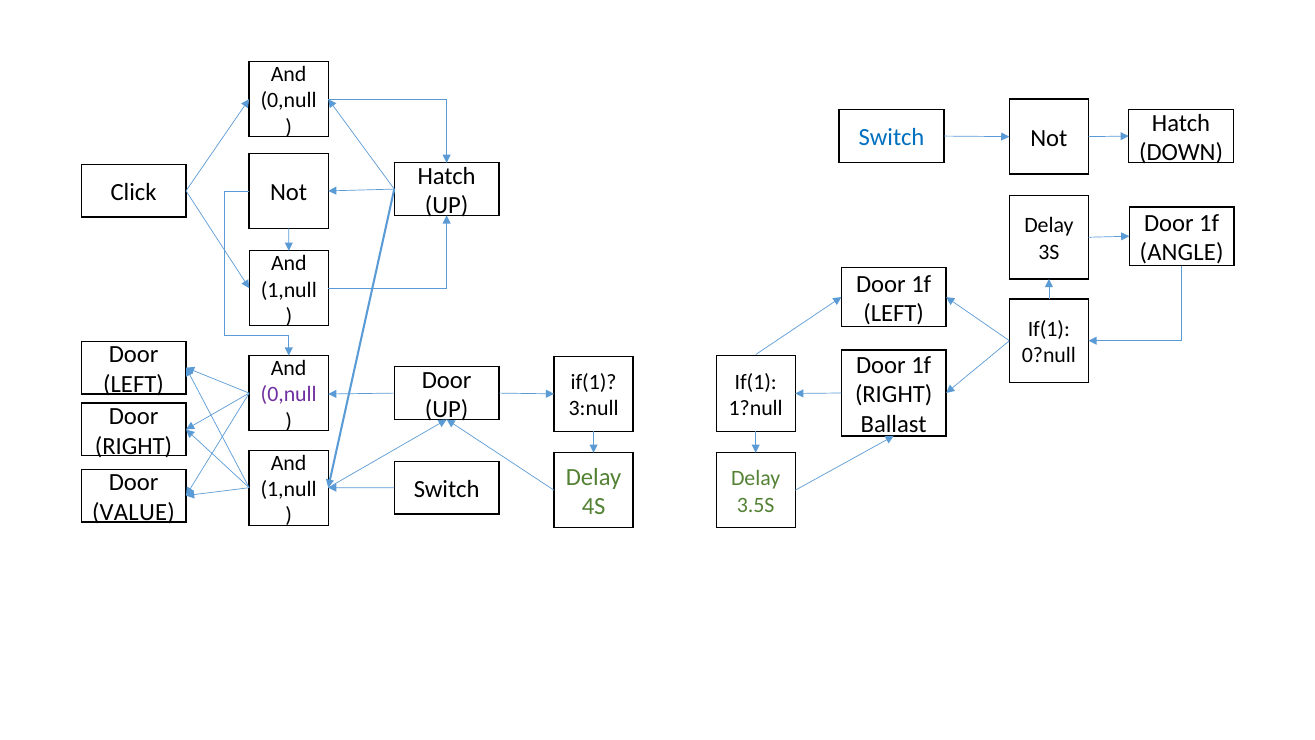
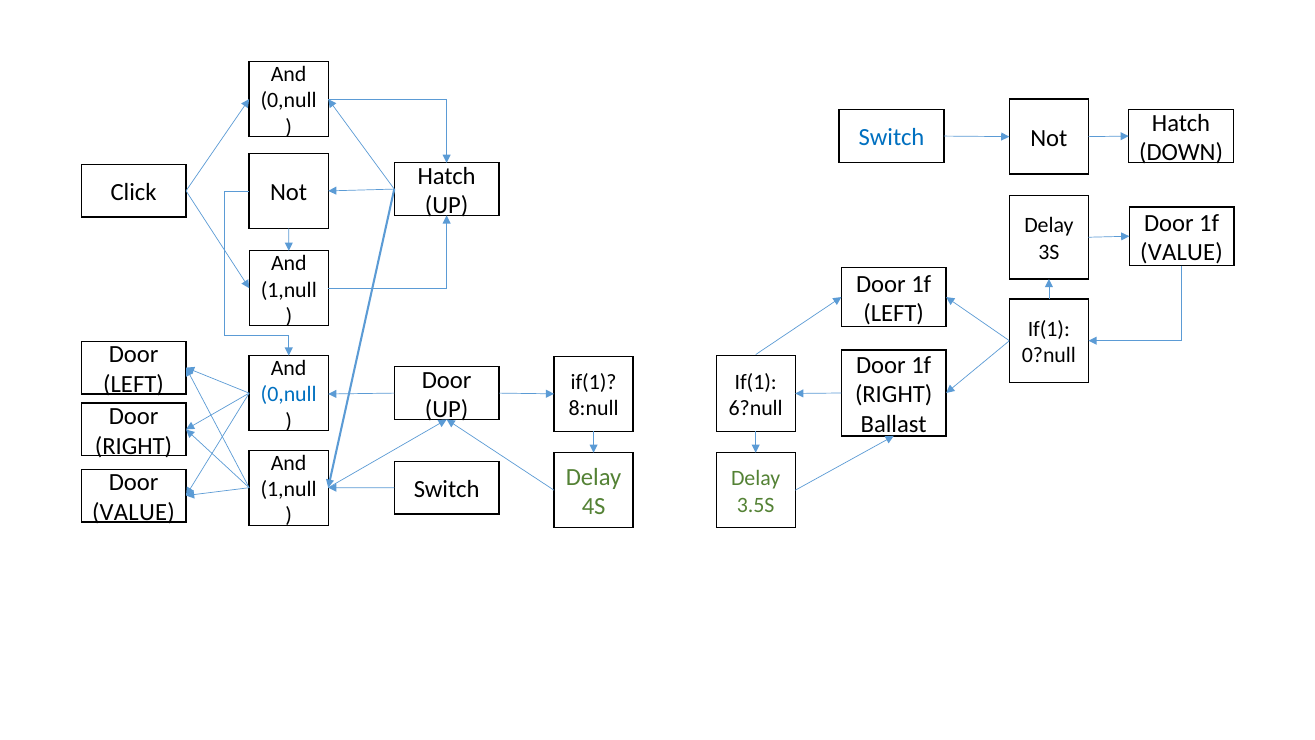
ANGLE at (1182, 253): ANGLE -> VALUE
0,null at (289, 394) colour: purple -> blue
1?null: 1?null -> 6?null
3:null: 3:null -> 8:null
